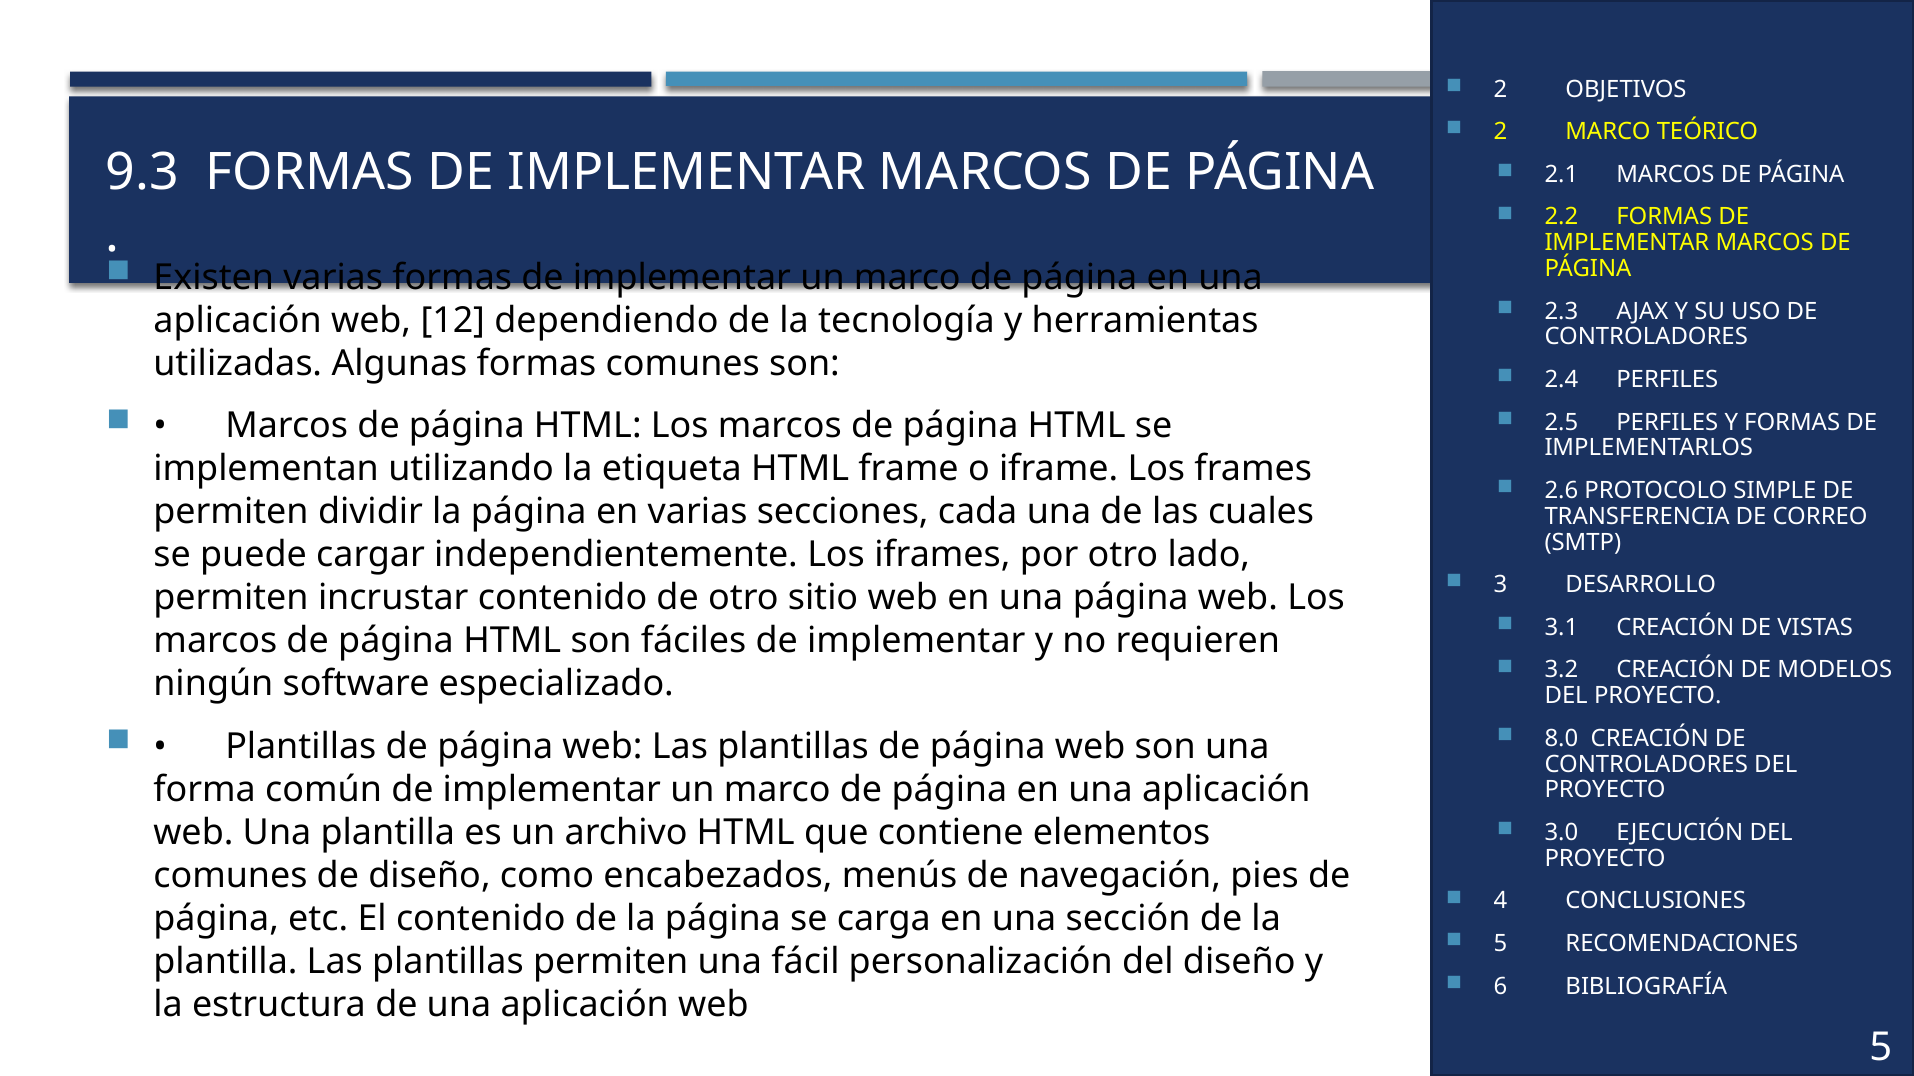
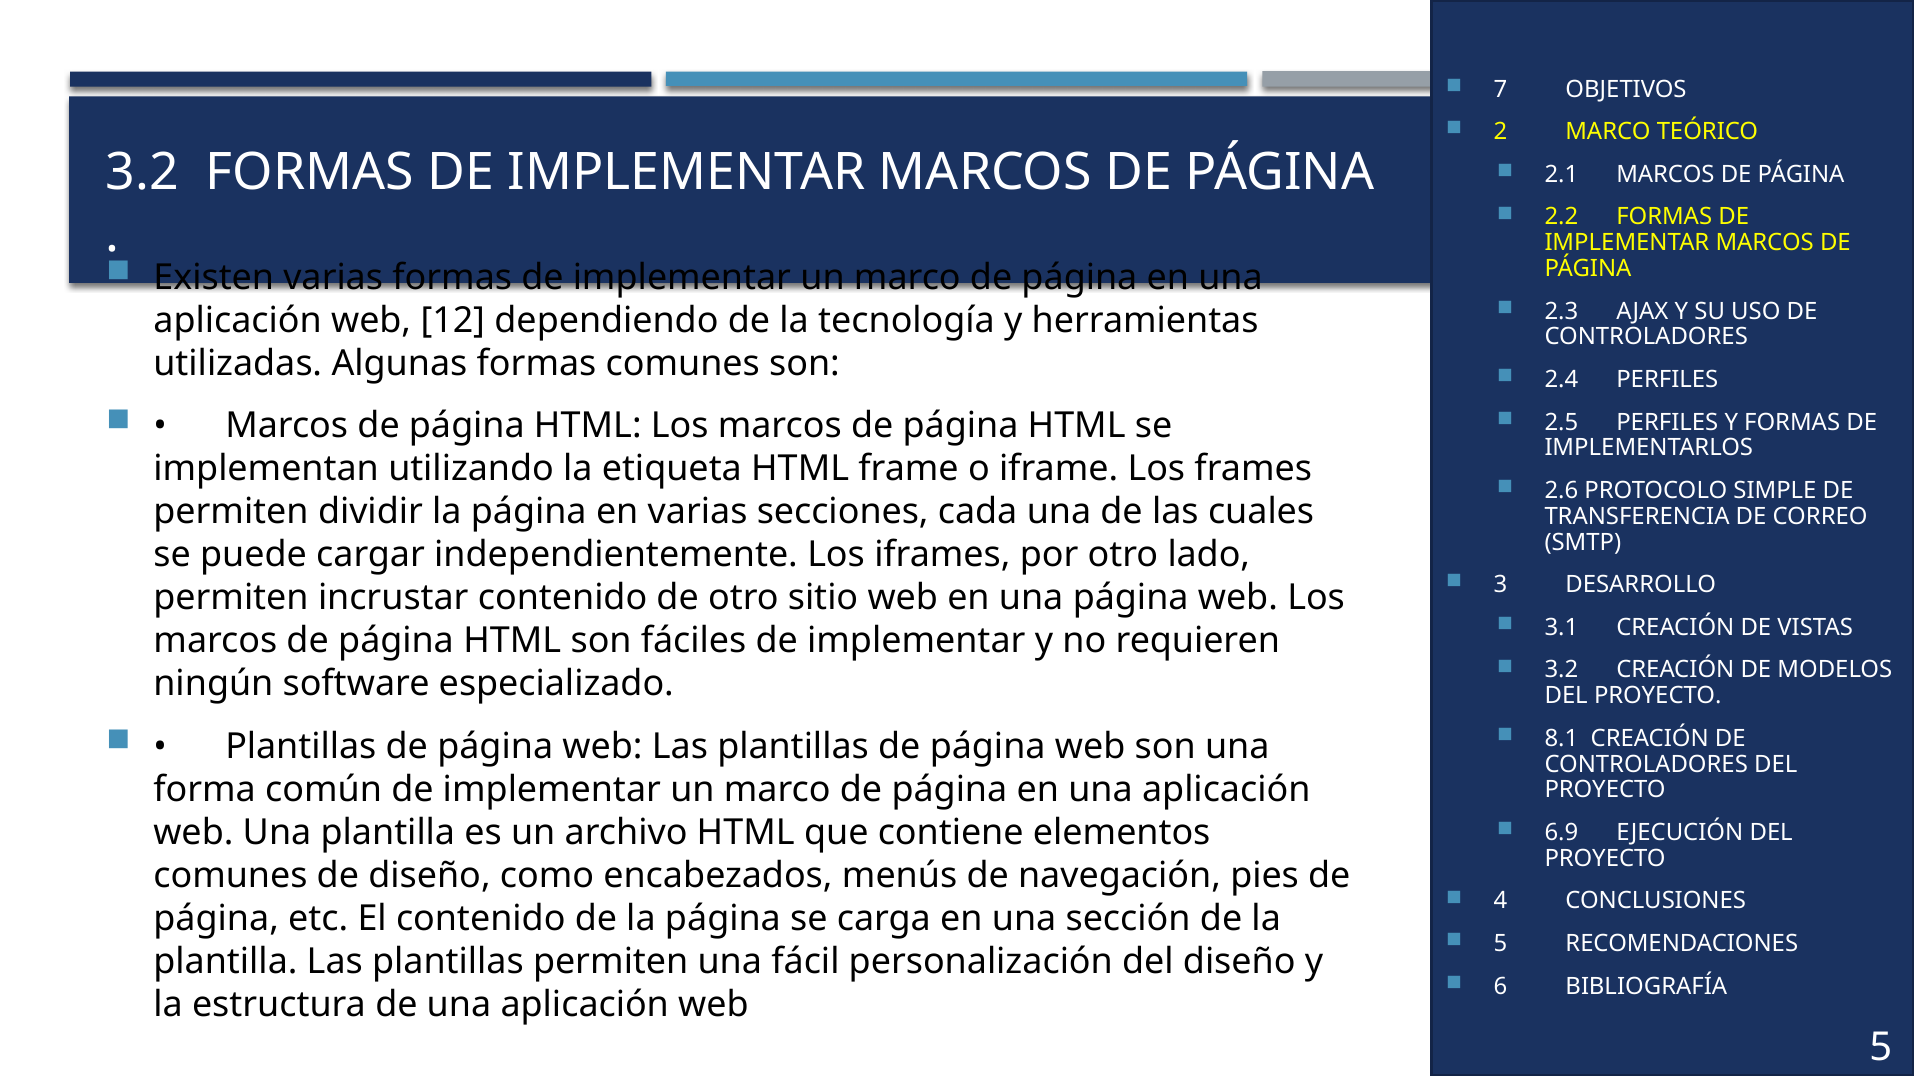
2 at (1501, 89): 2 -> 7
9.3 at (142, 173): 9.3 -> 3.2
8.0: 8.0 -> 8.1
3.0: 3.0 -> 6.9
